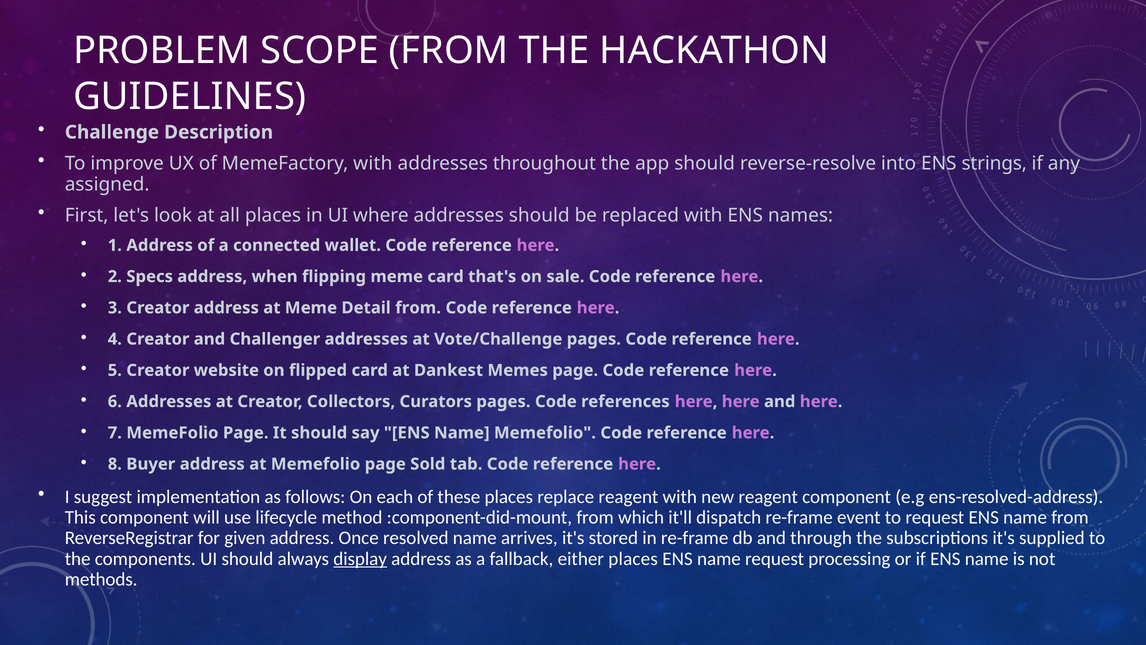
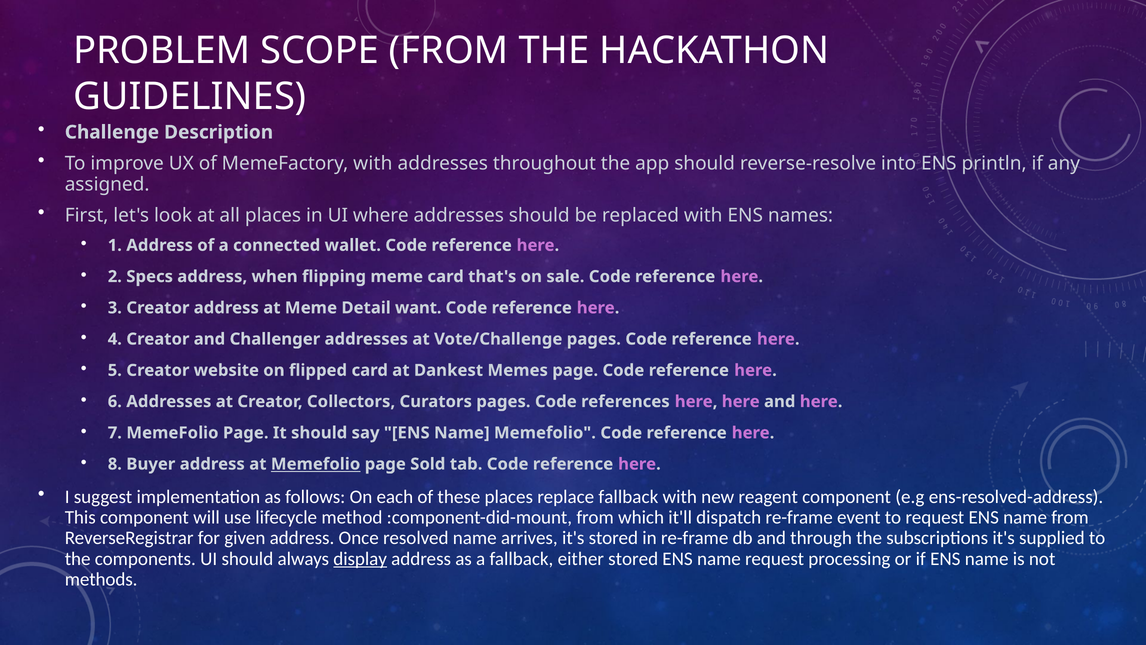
strings: strings -> println
Detail from: from -> want
Memefolio at (316, 464) underline: none -> present
replace reagent: reagent -> fallback
either places: places -> stored
